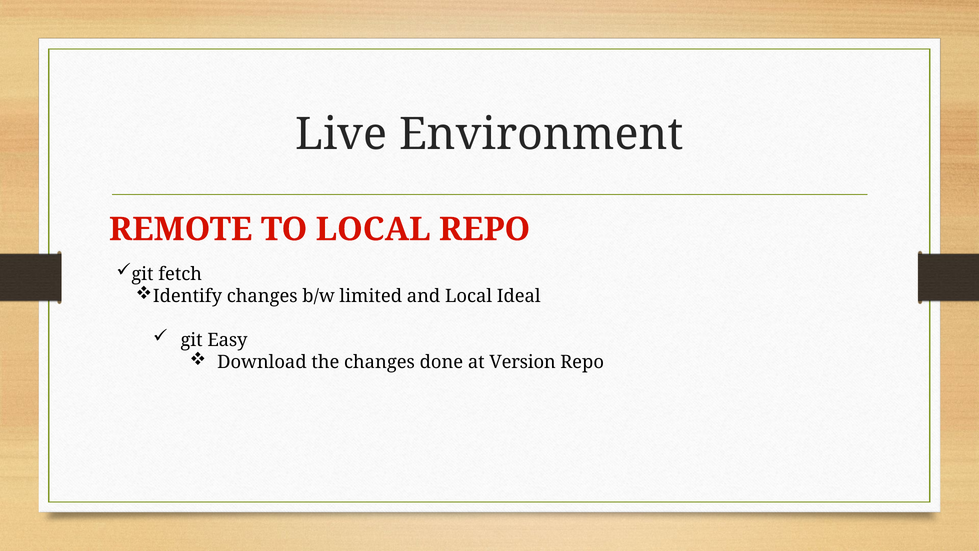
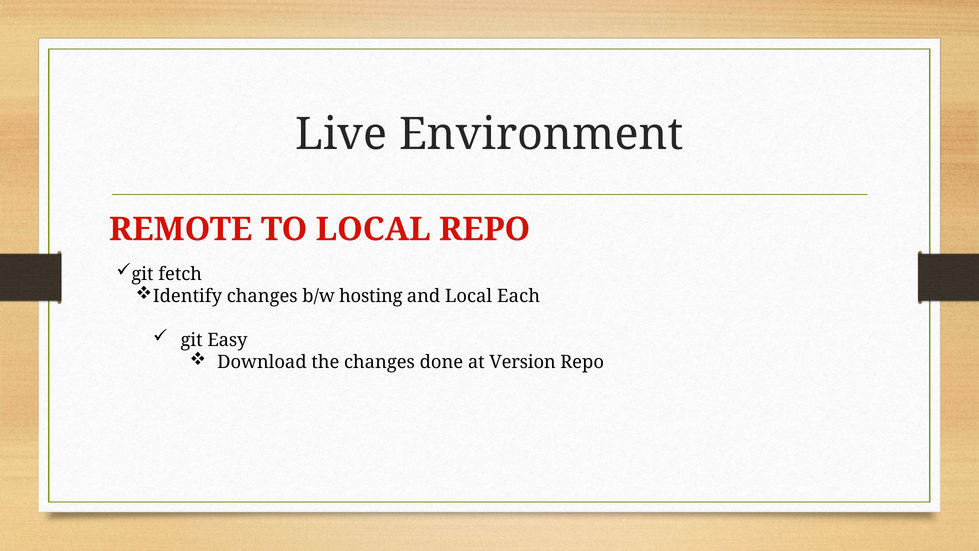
limited: limited -> hosting
Ideal: Ideal -> Each
